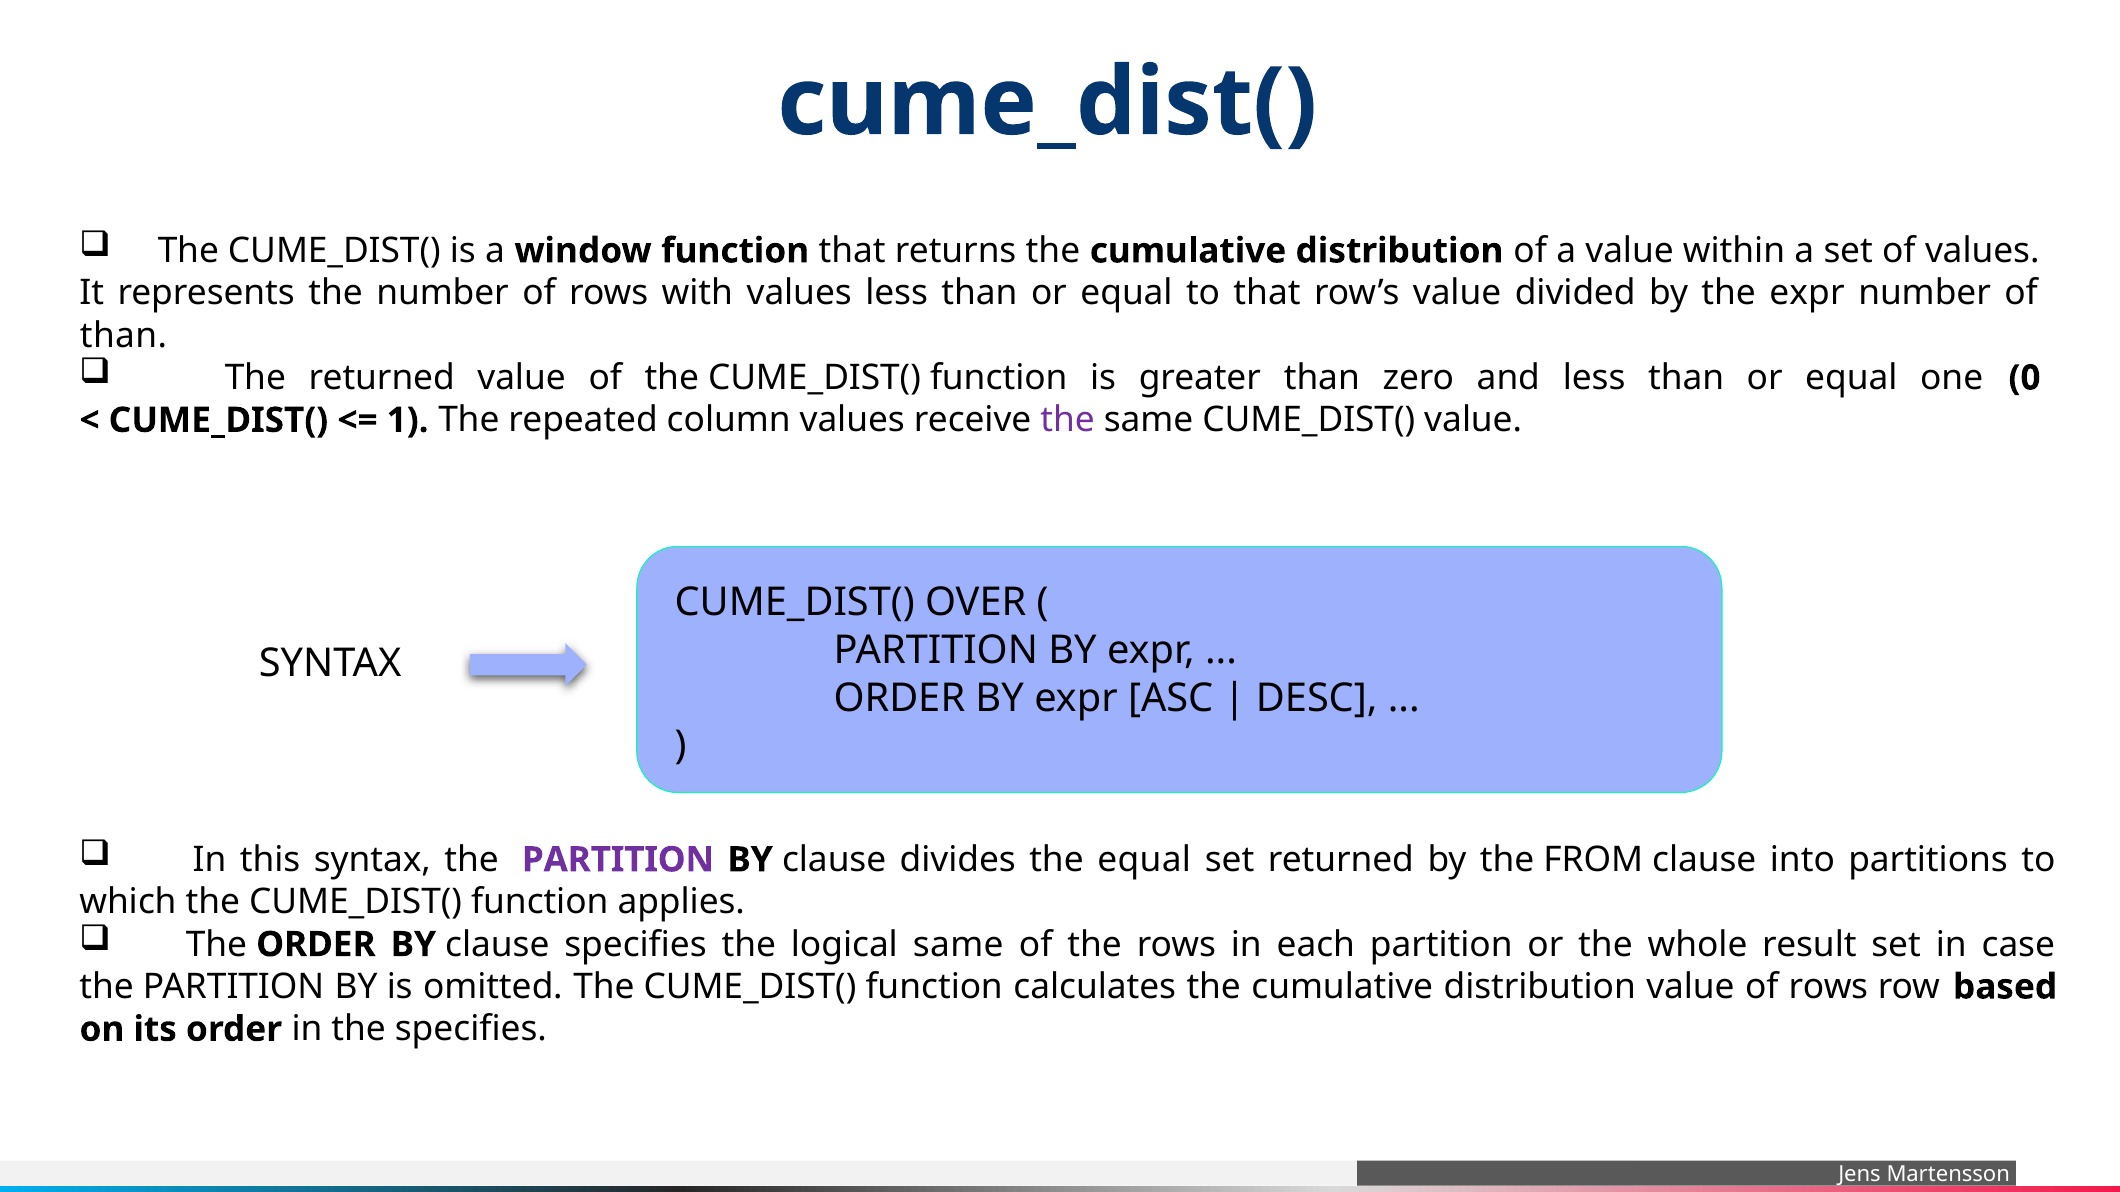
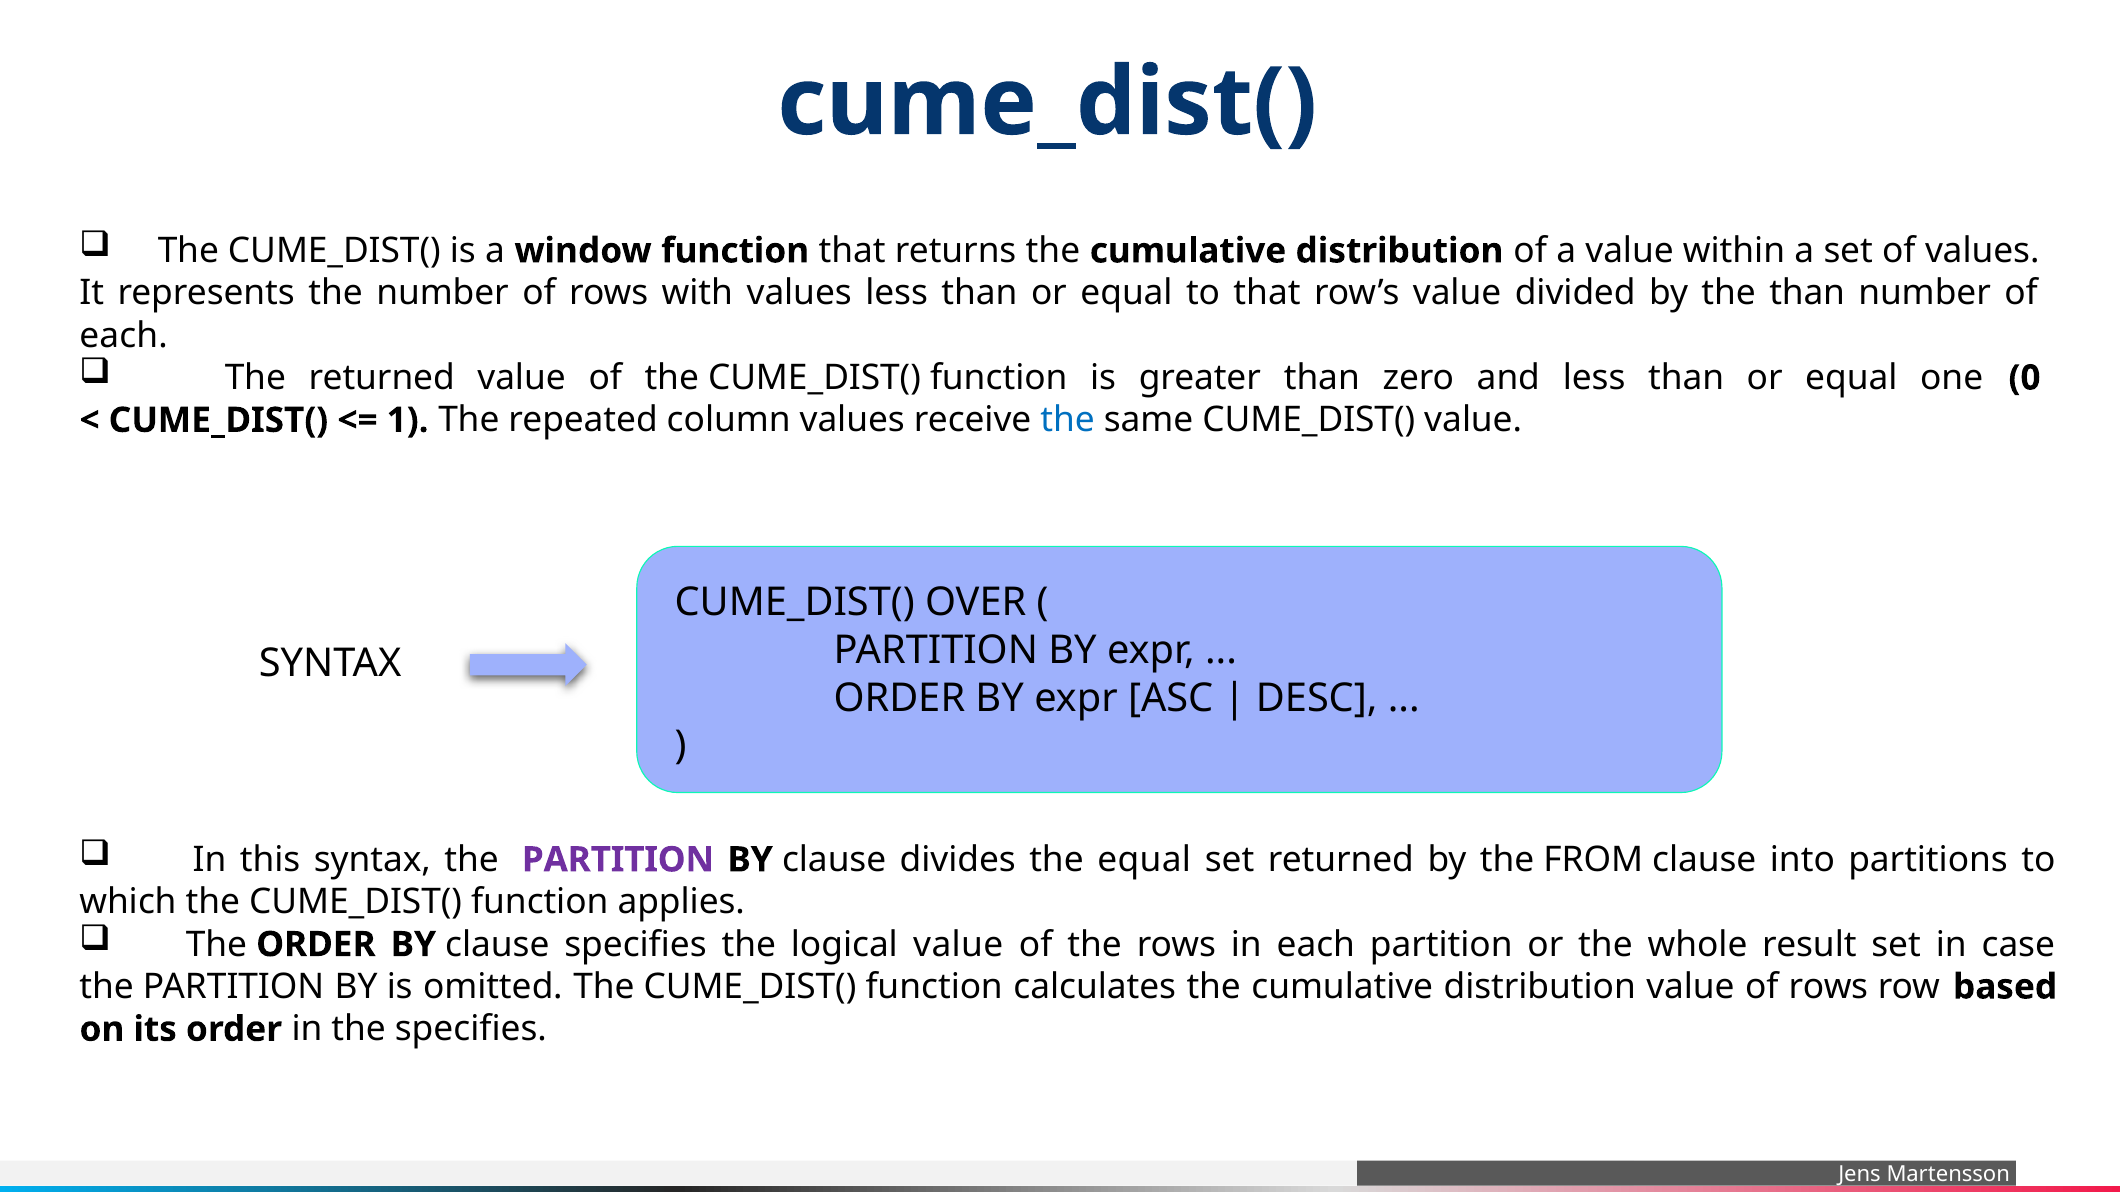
the expr: expr -> than
than at (124, 336): than -> each
the at (1068, 420) colour: purple -> blue
logical same: same -> value
